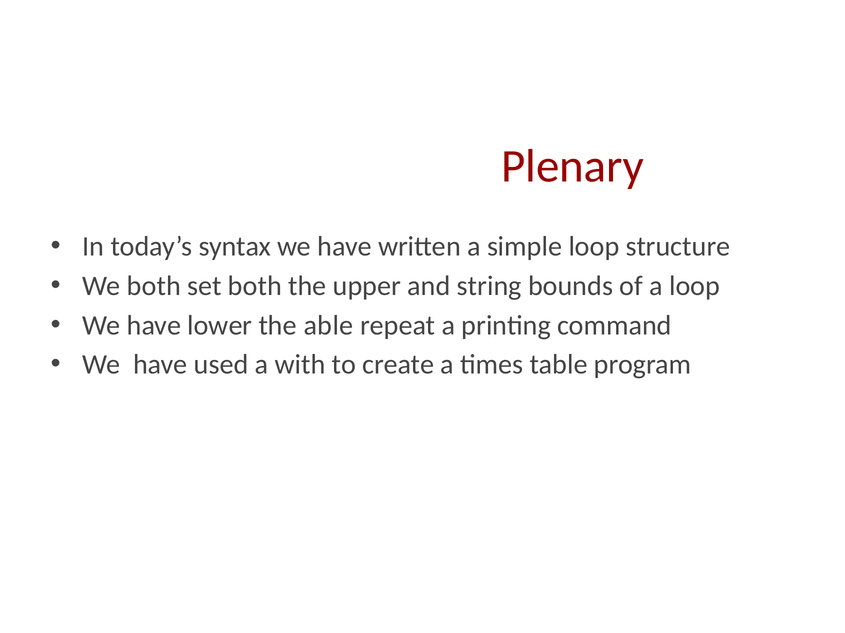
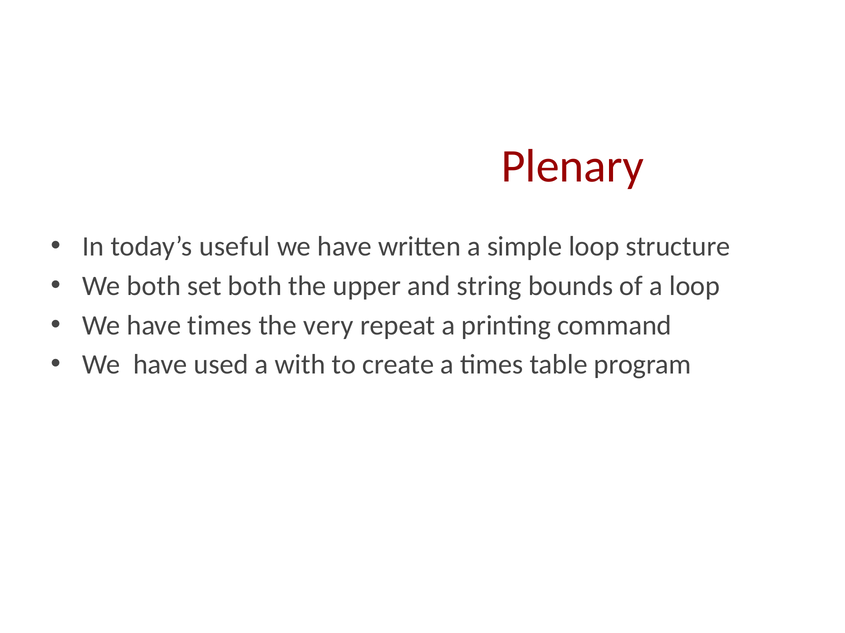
syntax: syntax -> useful
have lower: lower -> times
able: able -> very
